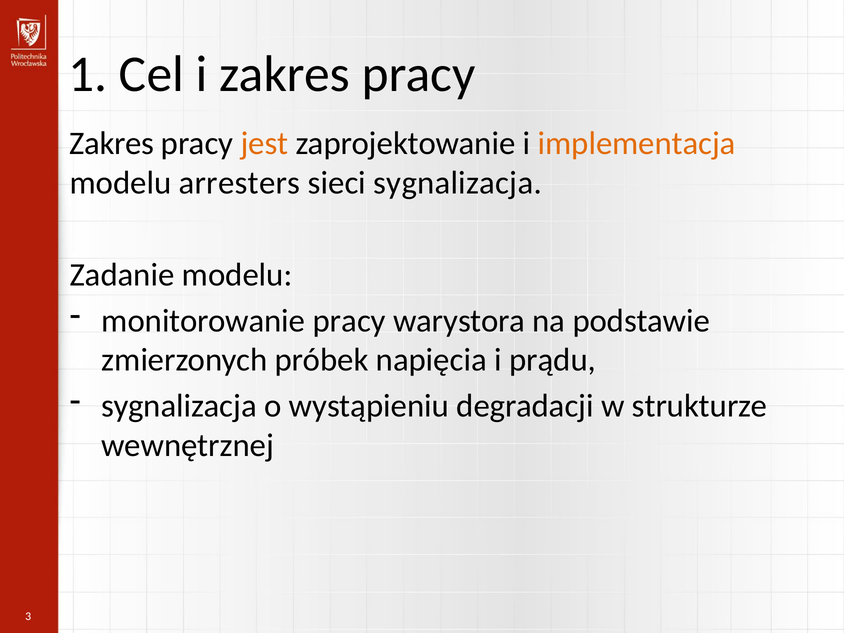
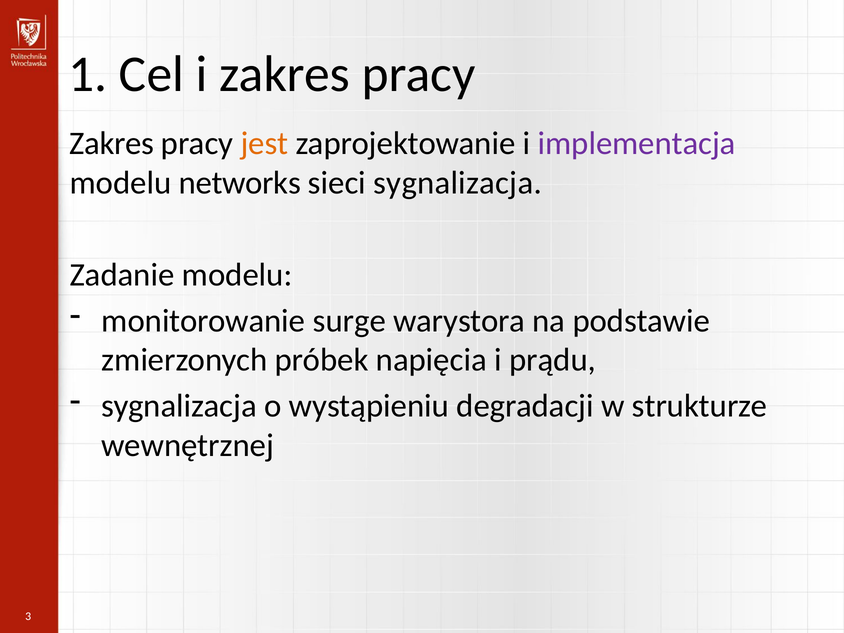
implementacja colour: orange -> purple
arresters: arresters -> networks
monitorowanie pracy: pracy -> surge
